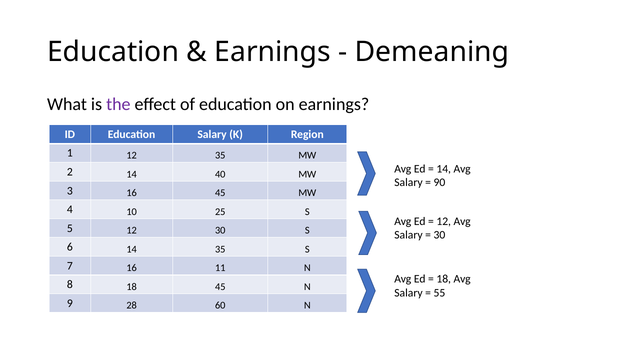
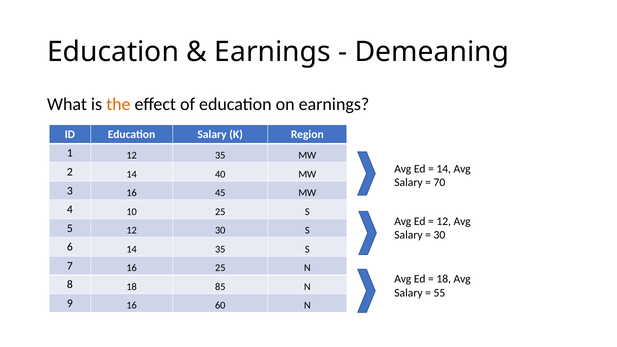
the colour: purple -> orange
90: 90 -> 70
16 11: 11 -> 25
18 45: 45 -> 85
9 28: 28 -> 16
